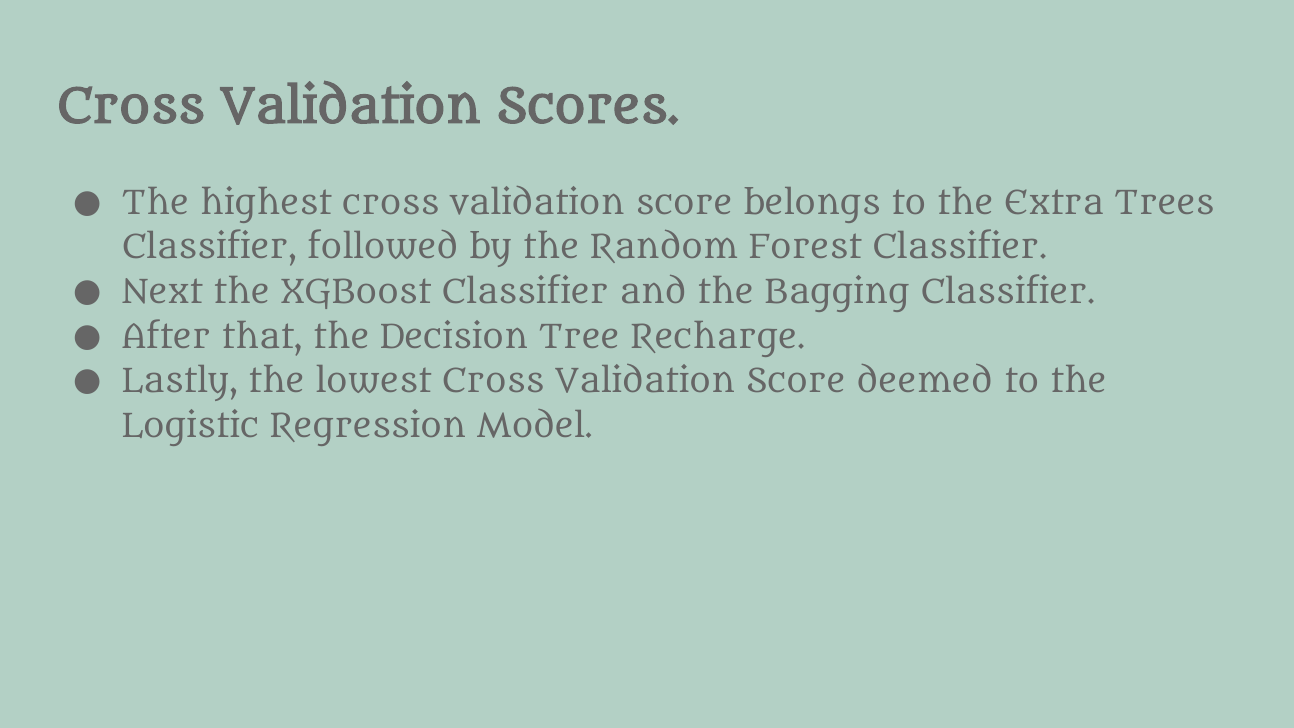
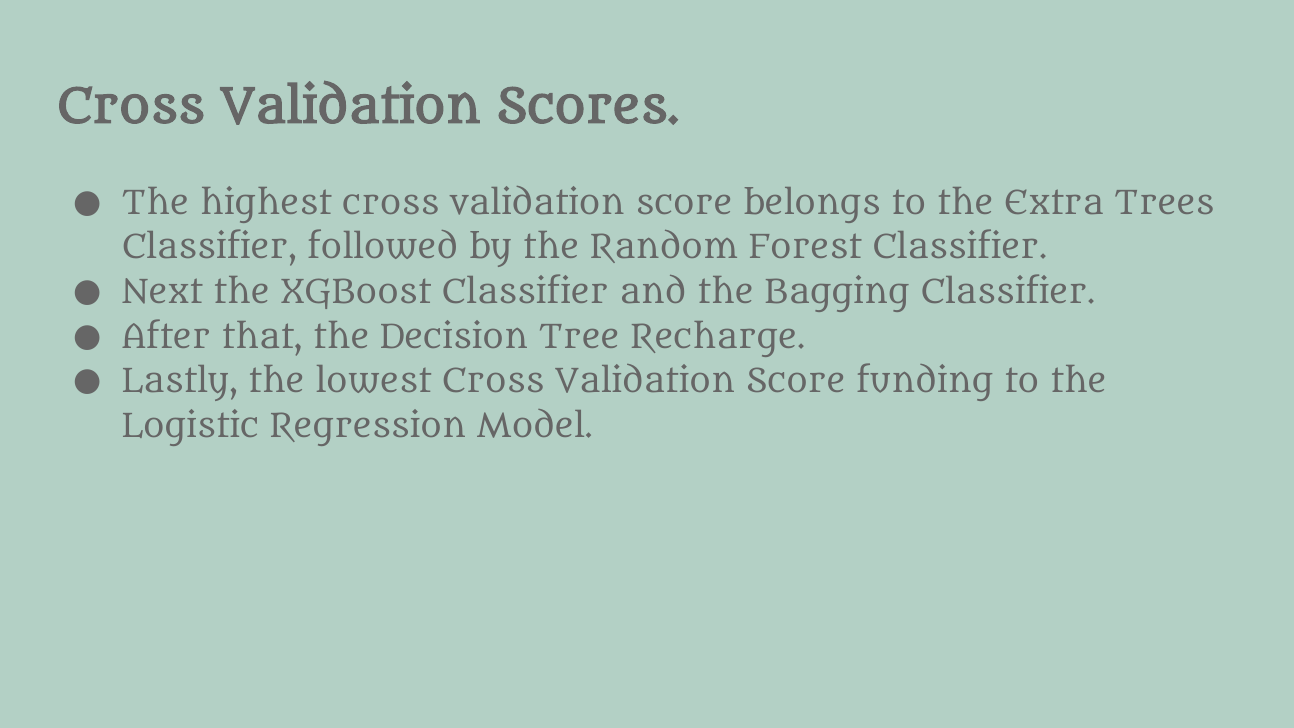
deemed: deemed -> funding
